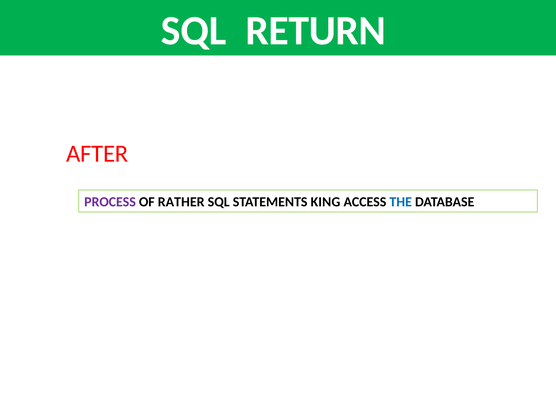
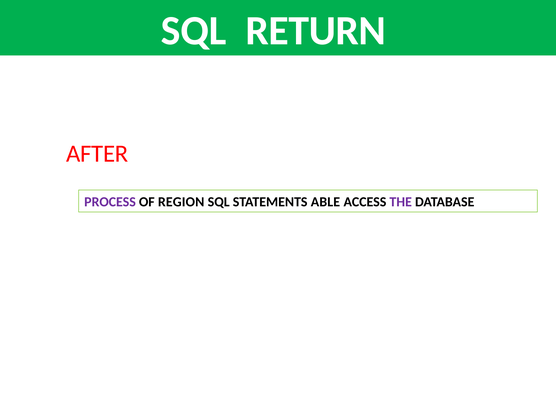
RATHER: RATHER -> REGION
KING: KING -> ABLE
THE colour: blue -> purple
